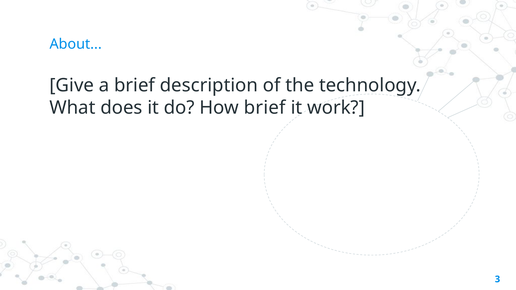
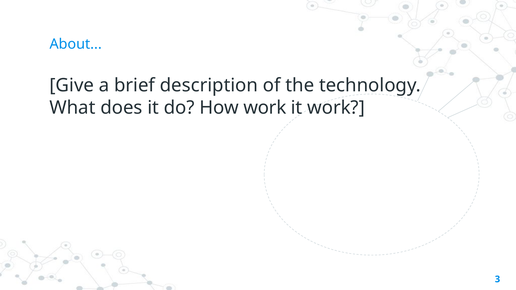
How brief: brief -> work
